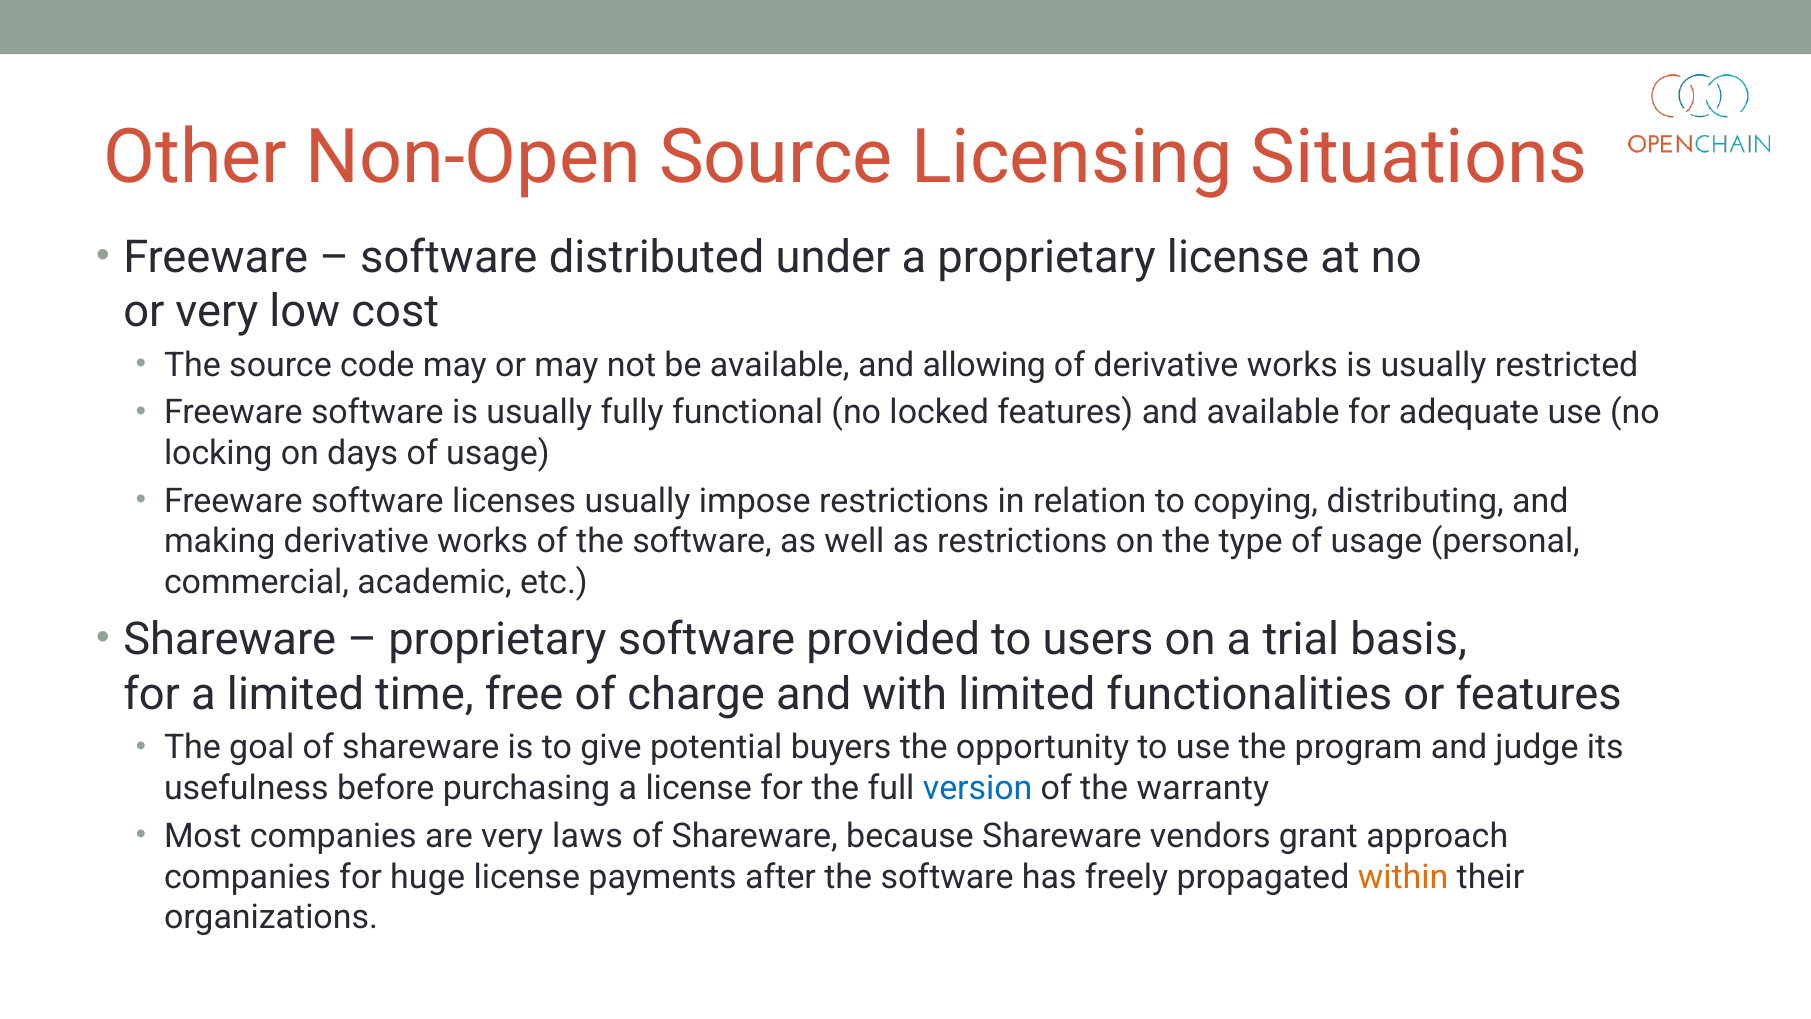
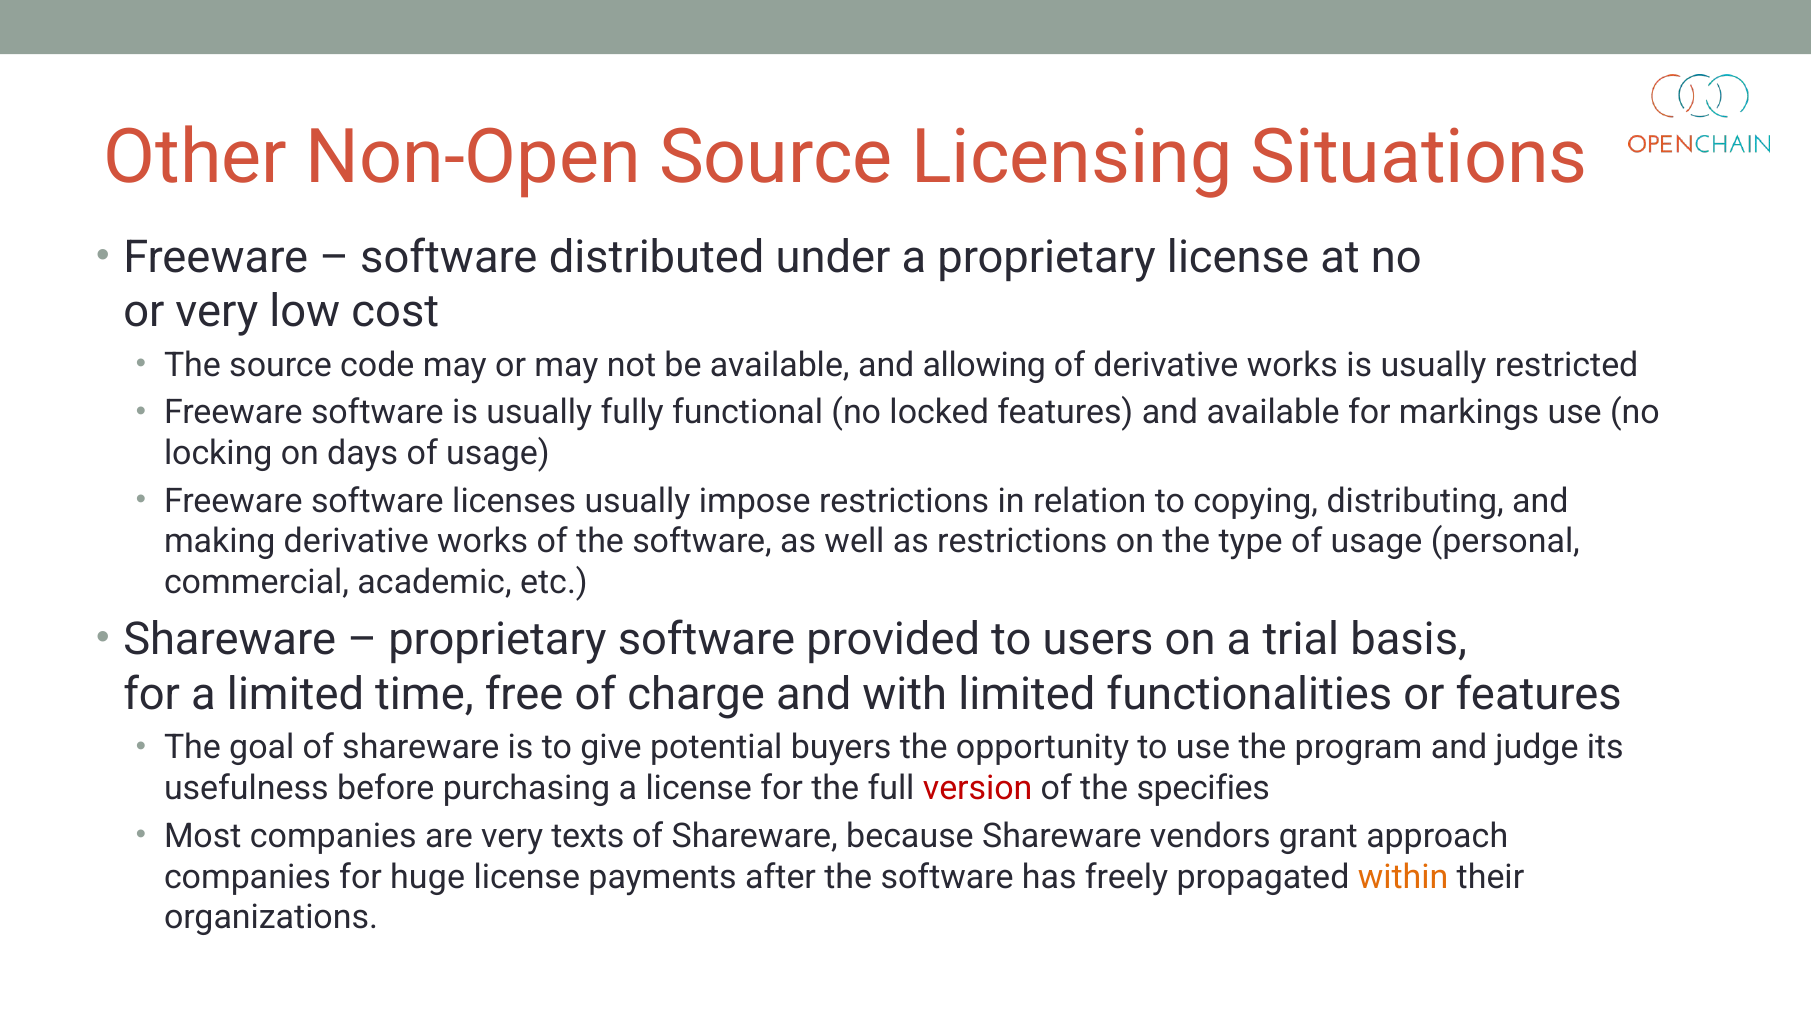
adequate: adequate -> markings
version colour: blue -> red
warranty: warranty -> specifies
laws: laws -> texts
